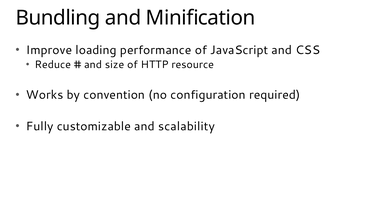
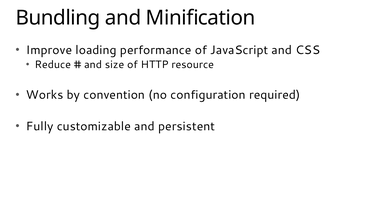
scalability: scalability -> persistent
